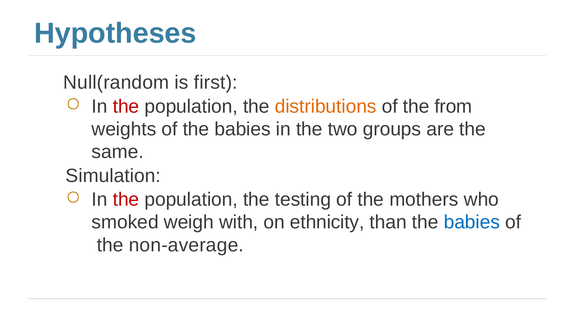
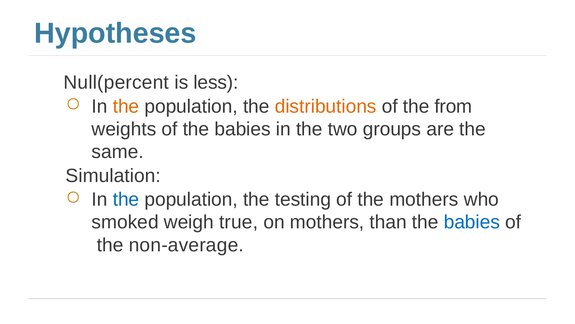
Null(random: Null(random -> Null(percent
first: first -> less
the at (126, 106) colour: red -> orange
the at (126, 199) colour: red -> blue
with: with -> true
on ethnicity: ethnicity -> mothers
